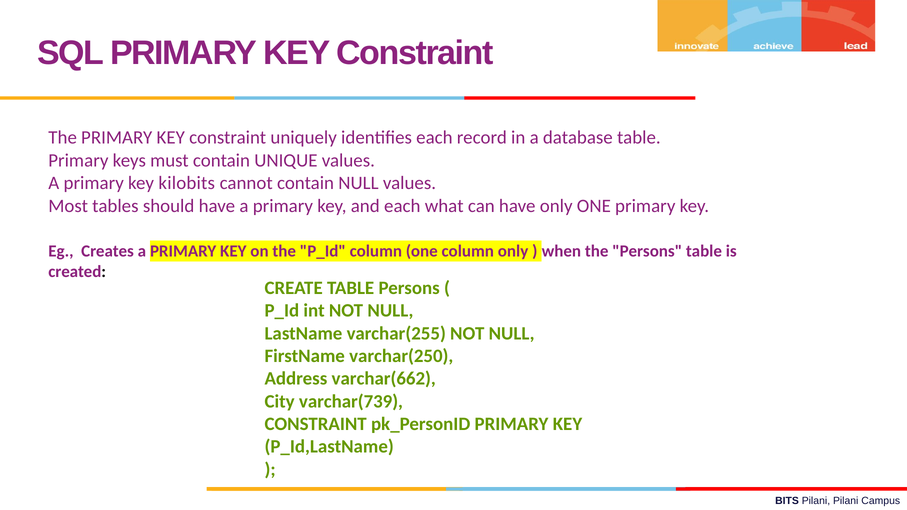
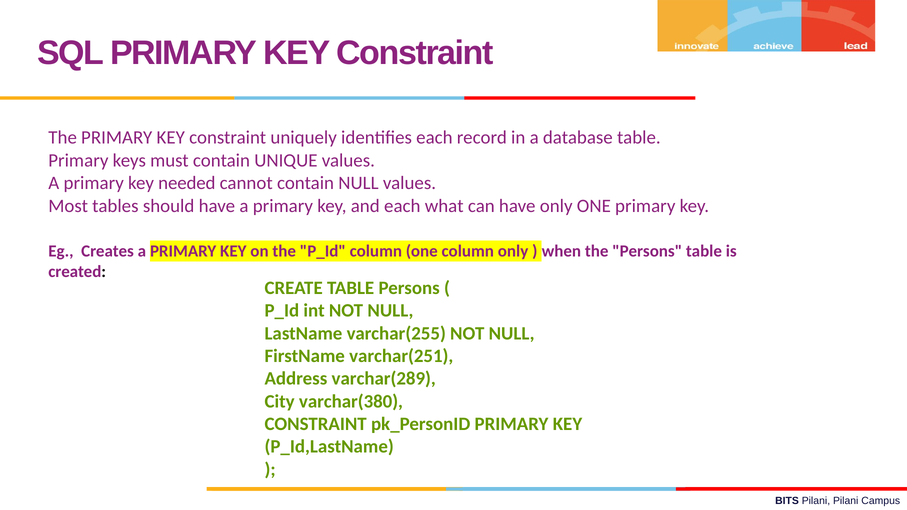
kilobits: kilobits -> needed
varchar(250: varchar(250 -> varchar(251
varchar(662: varchar(662 -> varchar(289
varchar(739: varchar(739 -> varchar(380
